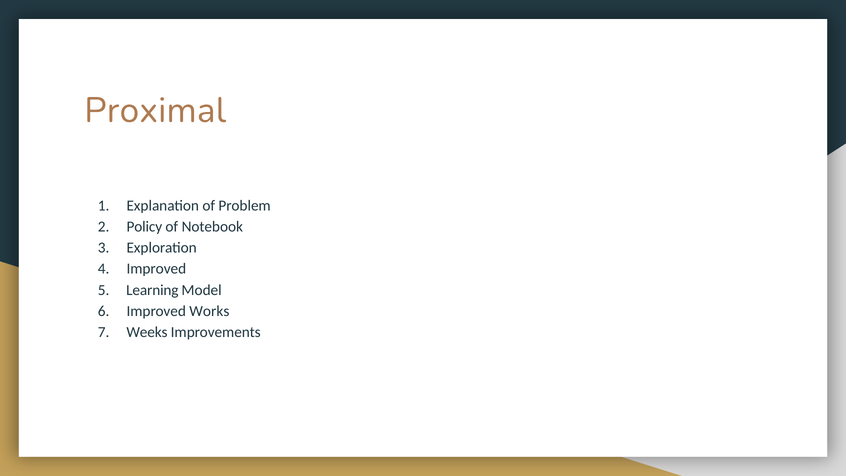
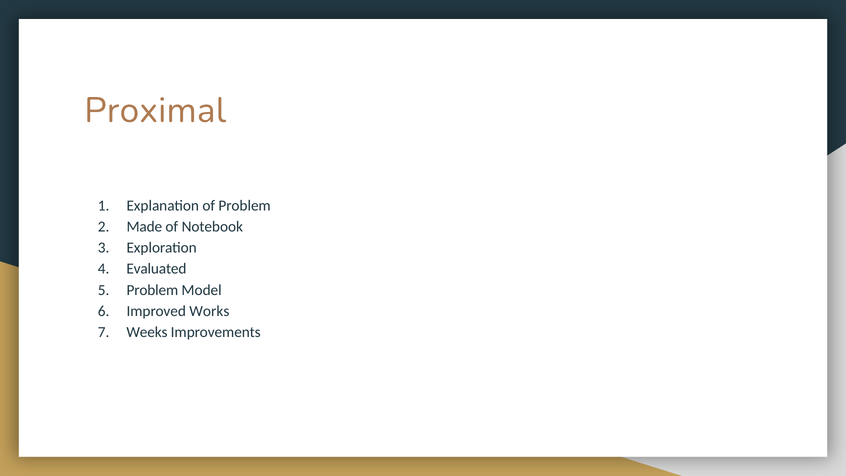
Policy: Policy -> Made
Improved at (156, 269): Improved -> Evaluated
Learning at (152, 290): Learning -> Problem
